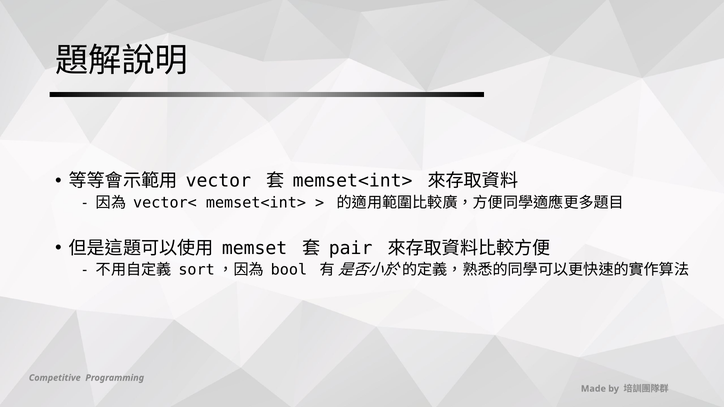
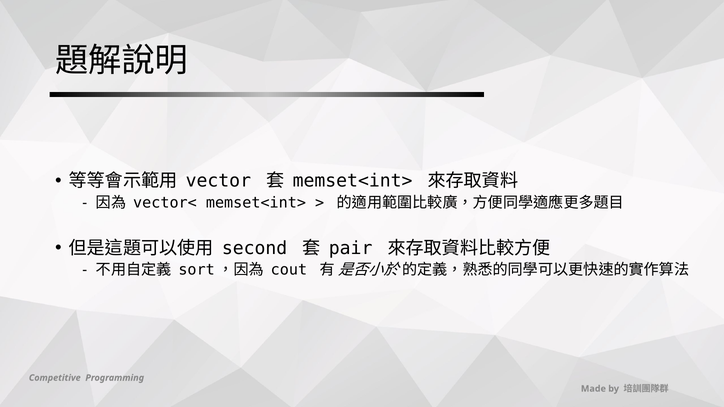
memset: memset -> second
bool: bool -> cout
